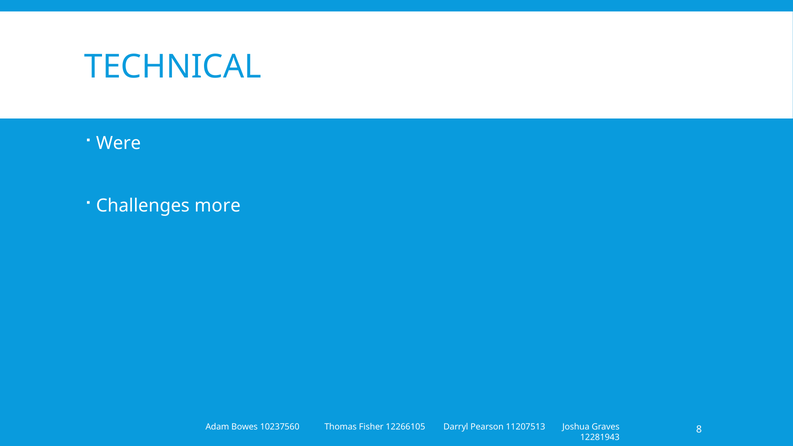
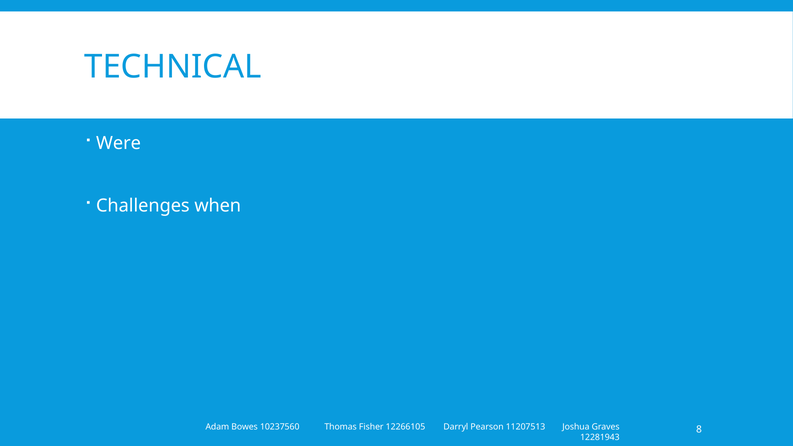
more: more -> when
